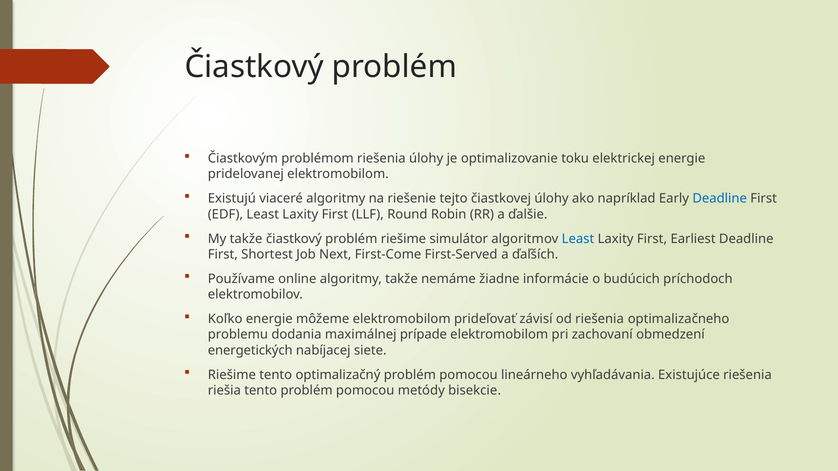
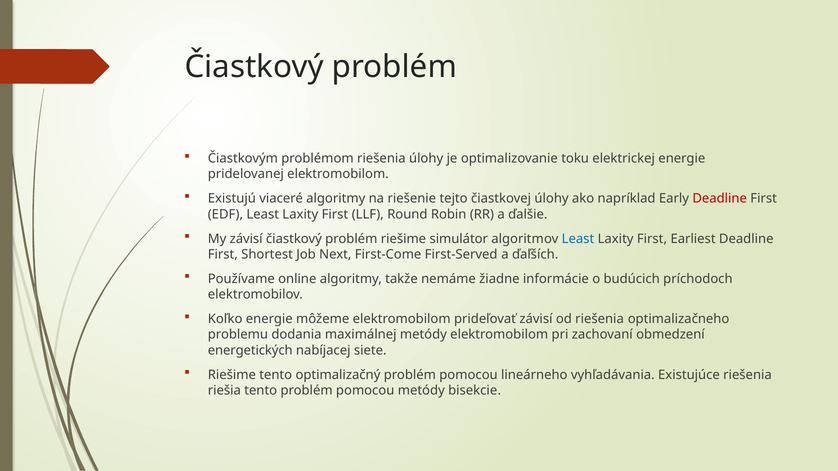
Deadline at (720, 199) colour: blue -> red
My takže: takže -> závisí
maximálnej prípade: prípade -> metódy
